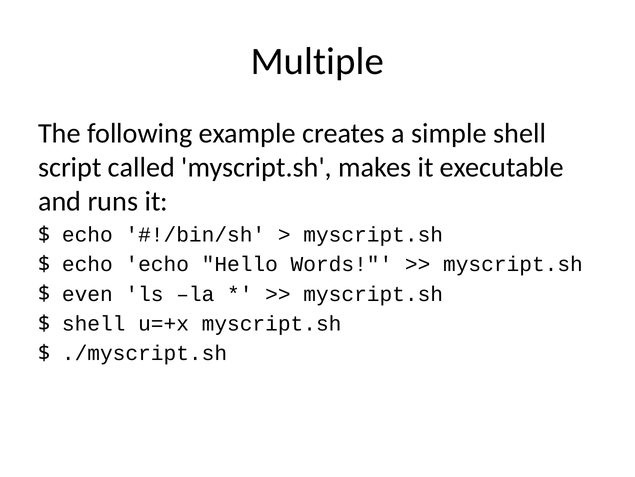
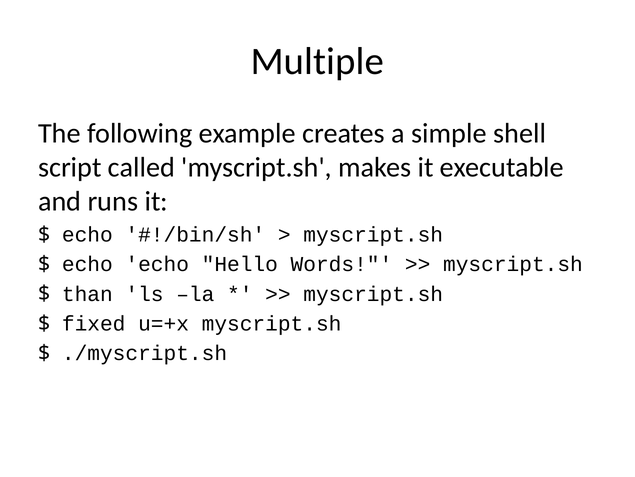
even: even -> than
shell at (94, 323): shell -> fixed
